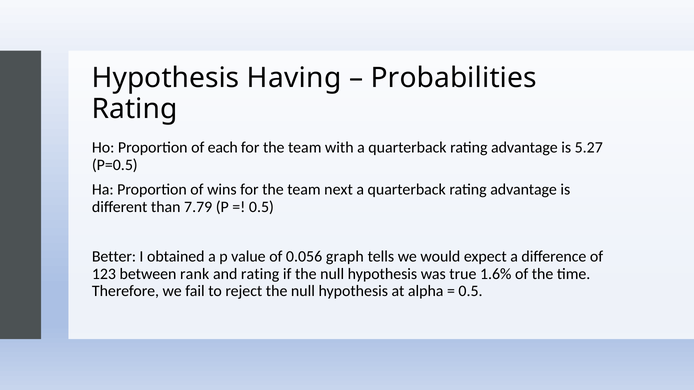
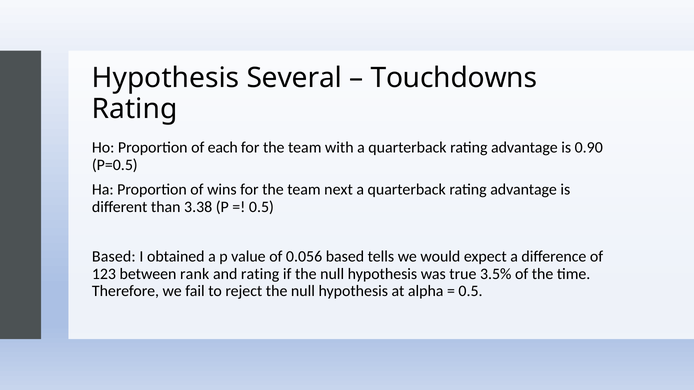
Having: Having -> Several
Probabilities: Probabilities -> Touchdowns
5.27: 5.27 -> 0.90
7.79: 7.79 -> 3.38
Better at (114, 257): Better -> Based
0.056 graph: graph -> based
1.6%: 1.6% -> 3.5%
